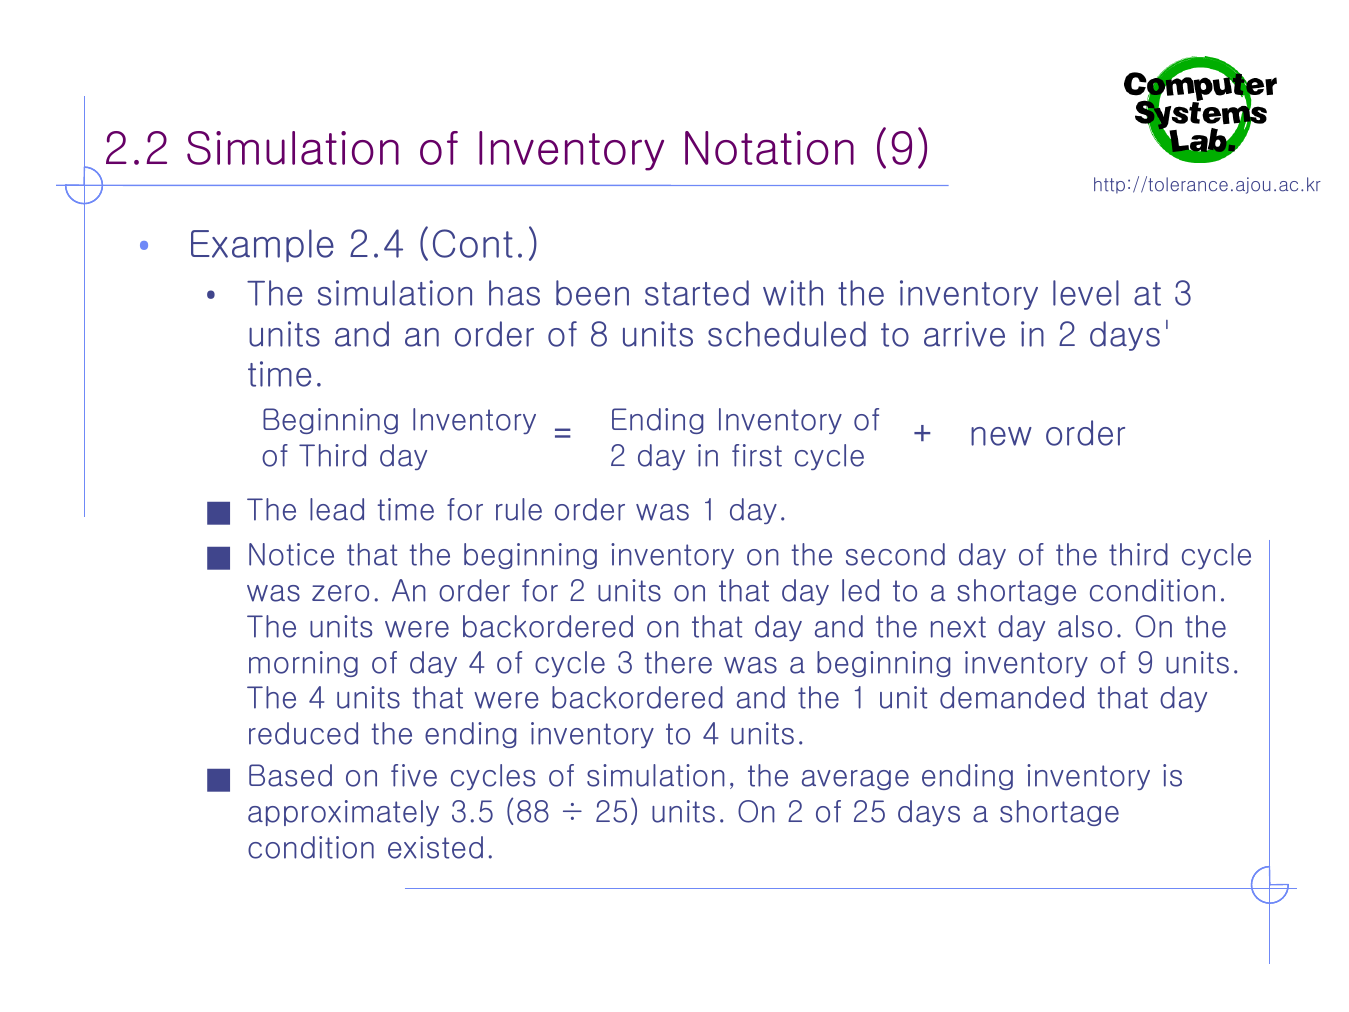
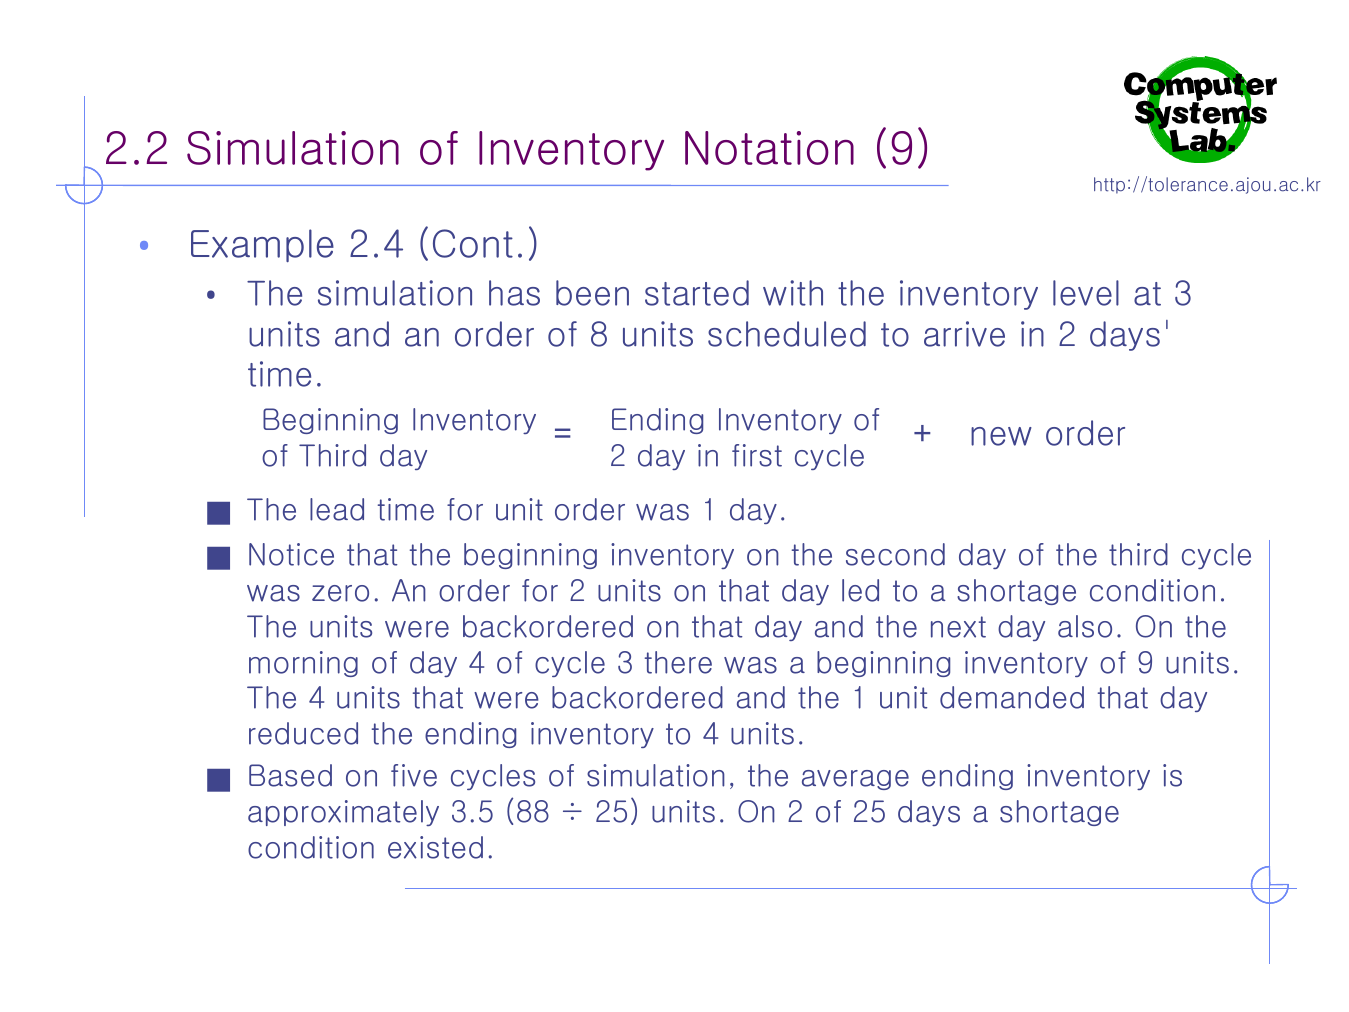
for rule: rule -> unit
